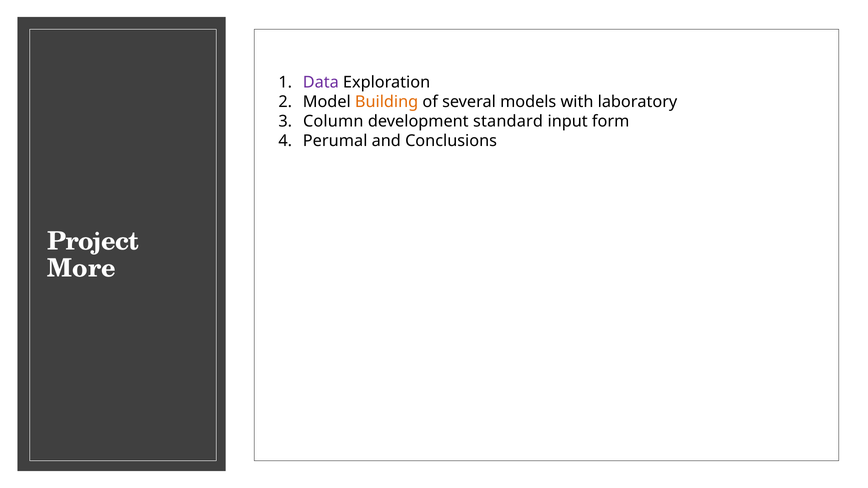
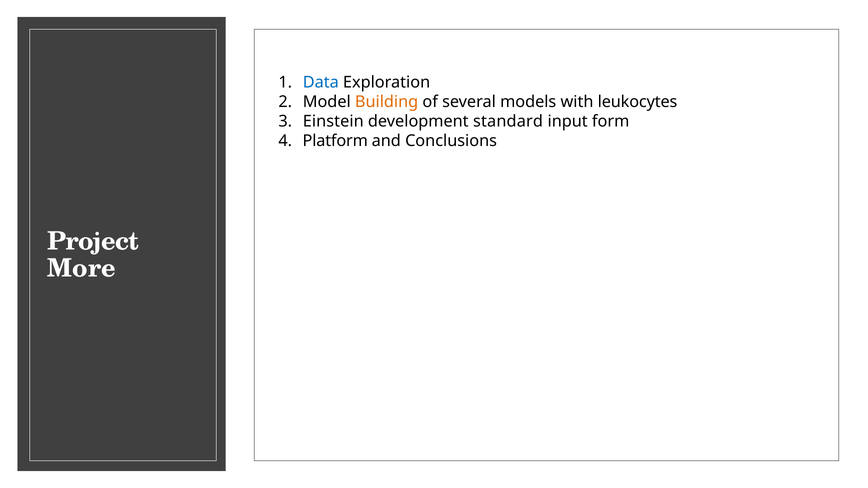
Data colour: purple -> blue
laboratory: laboratory -> leukocytes
Column: Column -> Einstein
Perumal: Perumal -> Platform
